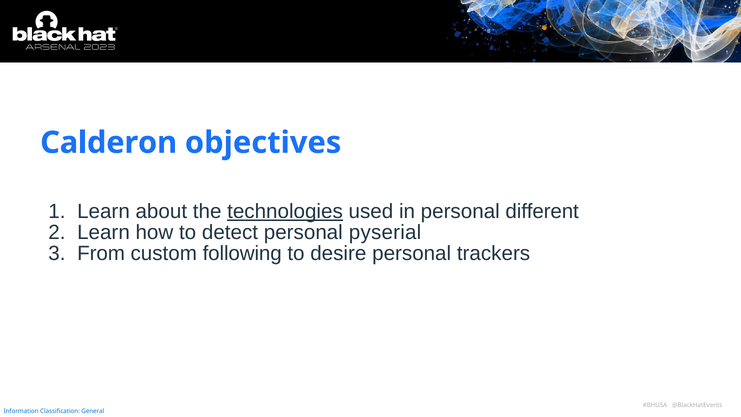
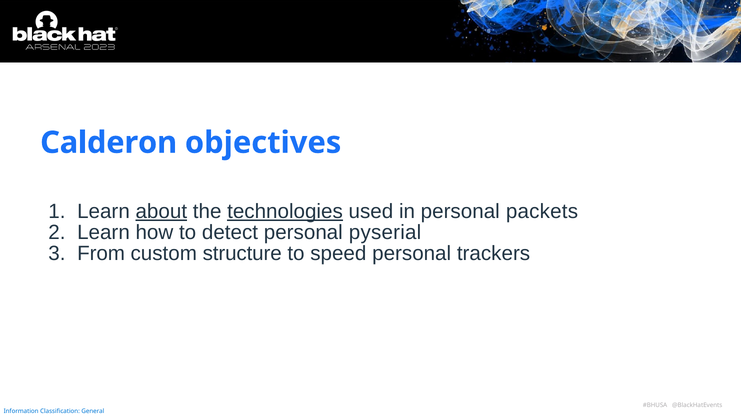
about underline: none -> present
different: different -> packets
following: following -> structure
desire: desire -> speed
